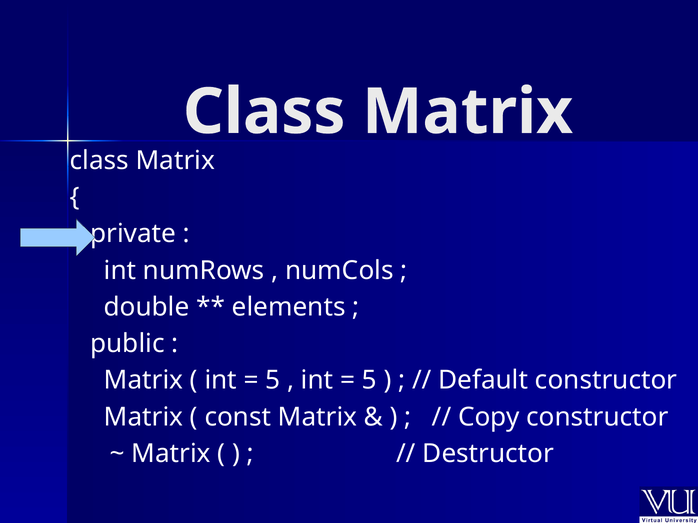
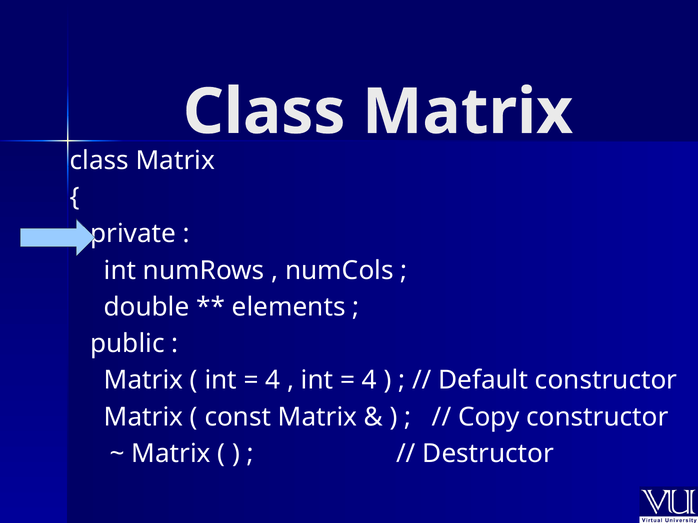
5 at (273, 381): 5 -> 4
5 at (369, 381): 5 -> 4
